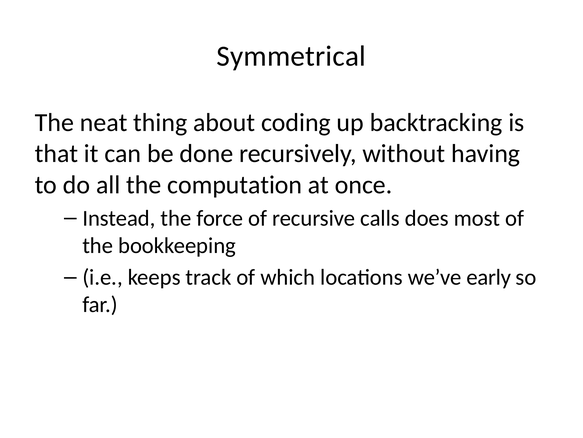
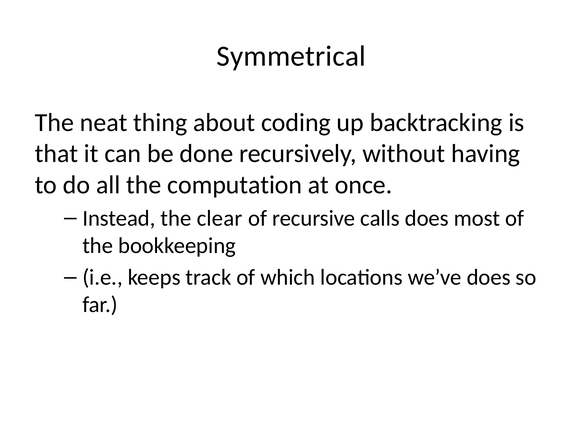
force: force -> clear
we’ve early: early -> does
